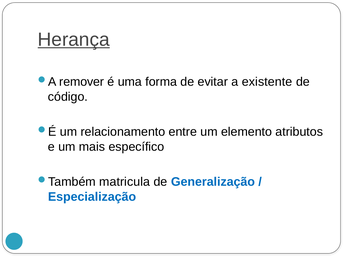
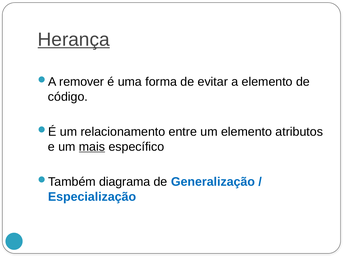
a existente: existente -> elemento
mais underline: none -> present
matricula: matricula -> diagrama
